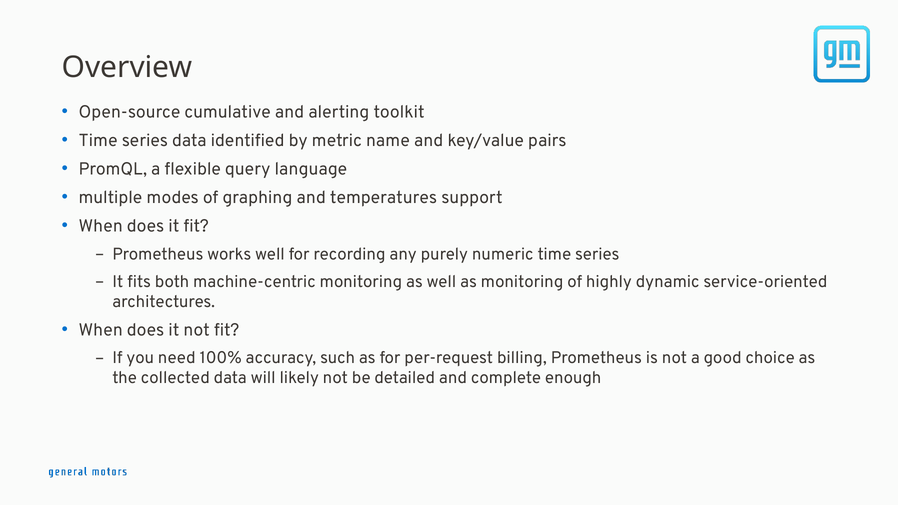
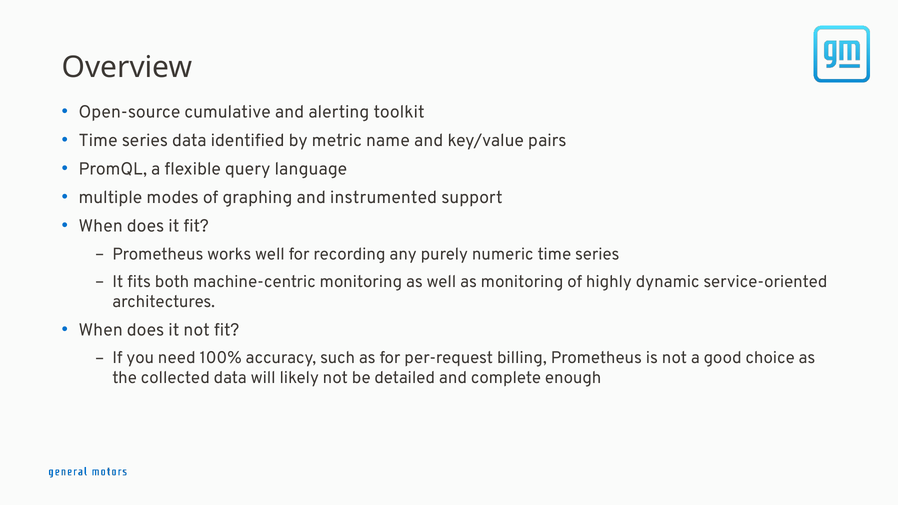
temperatures: temperatures -> instrumented
